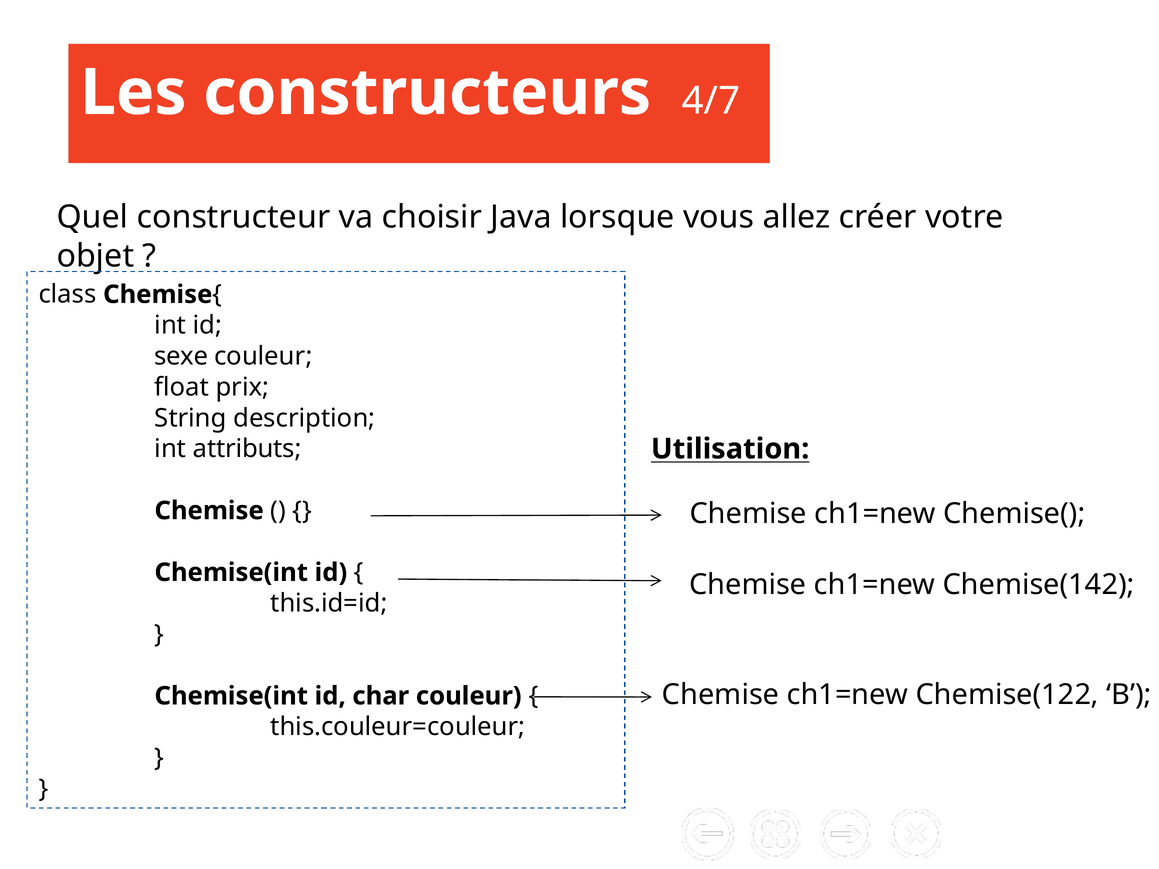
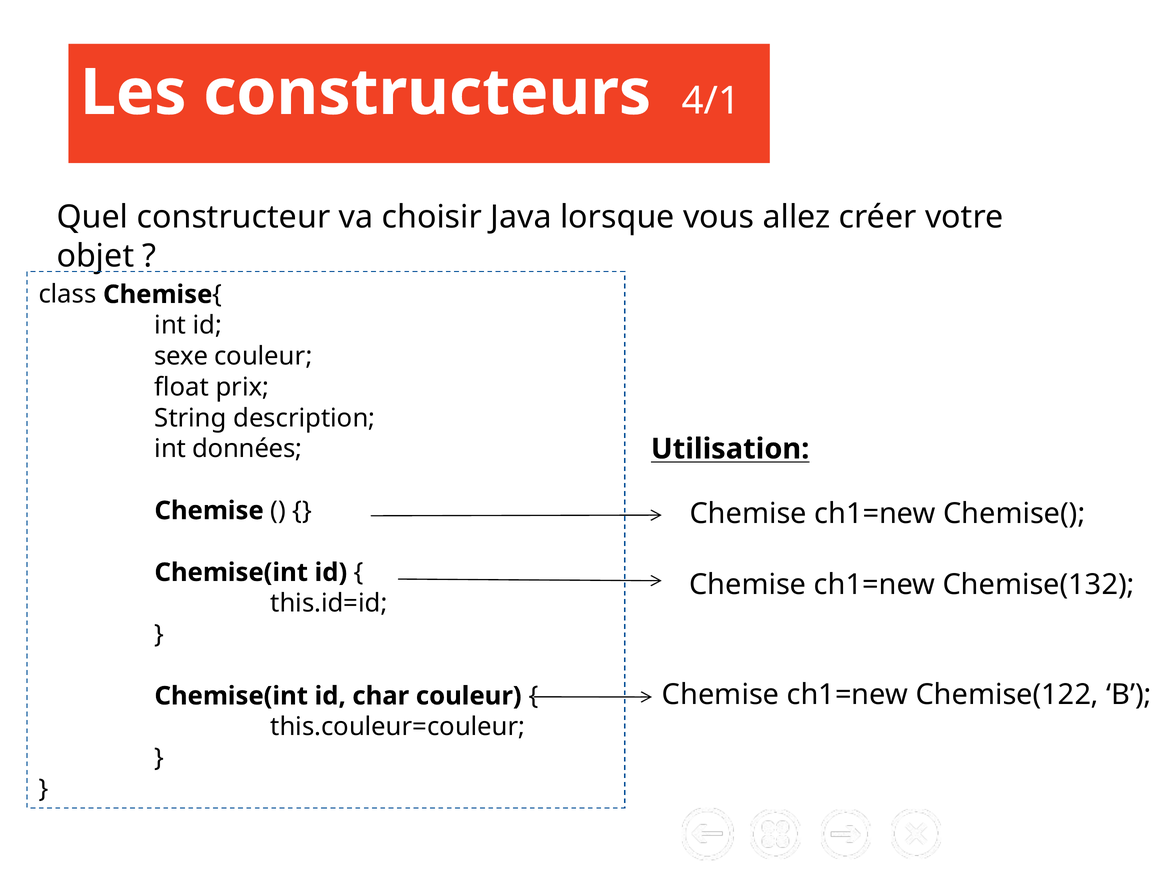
4/7: 4/7 -> 4/1
attributs: attributs -> données
Chemise(142: Chemise(142 -> Chemise(132
